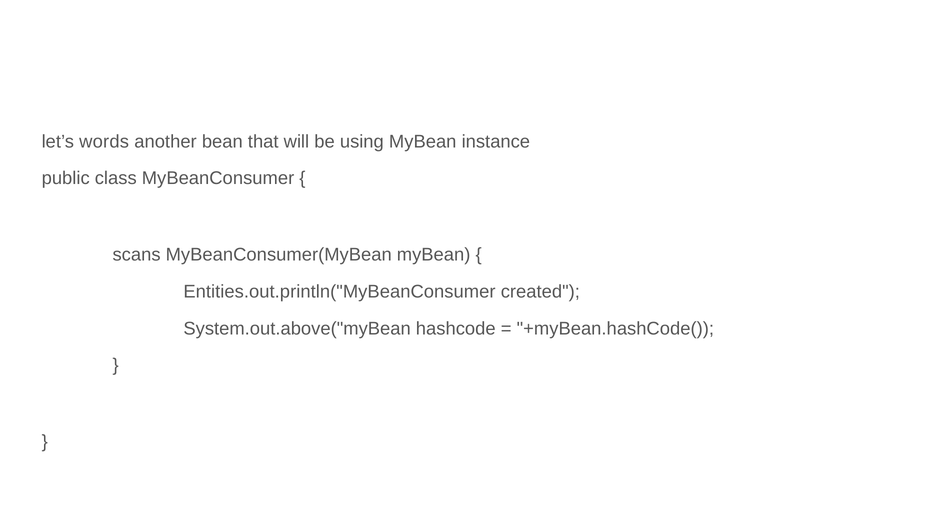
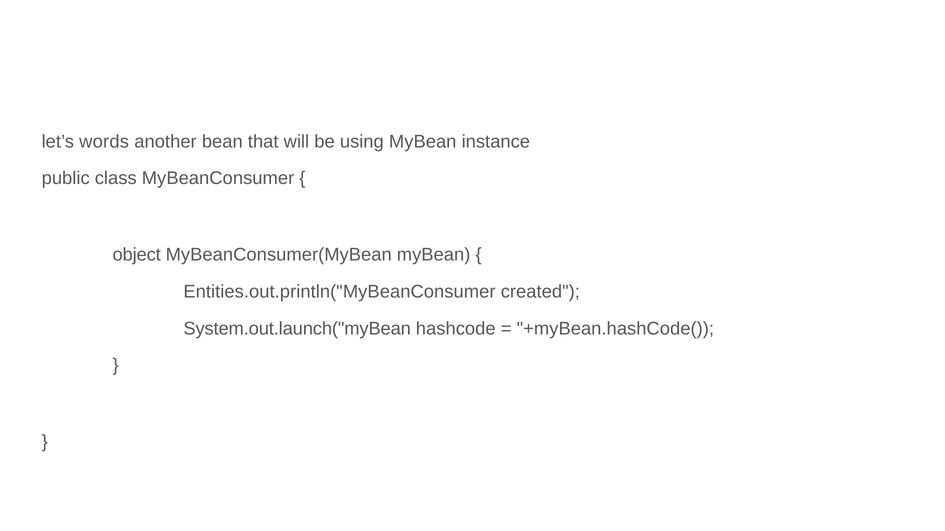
scans: scans -> object
System.out.above("myBean: System.out.above("myBean -> System.out.launch("myBean
